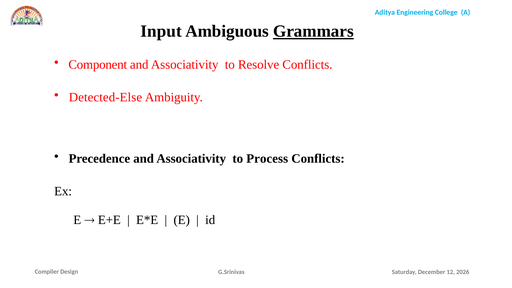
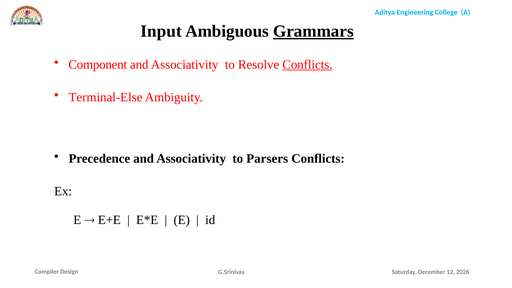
Conflicts at (307, 64) underline: none -> present
Detected-Else: Detected-Else -> Terminal-Else
Process: Process -> Parsers
